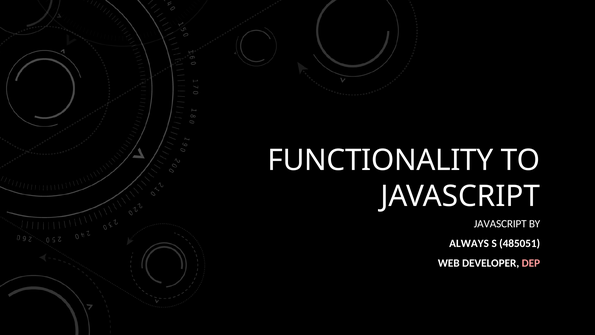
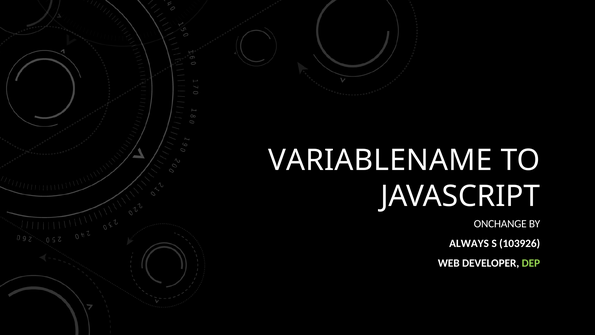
FUNCTIONALITY: FUNCTIONALITY -> VARIABLENAME
JAVASCRIPT at (500, 224): JAVASCRIPT -> ONCHANGE
485051: 485051 -> 103926
DEP colour: pink -> light green
